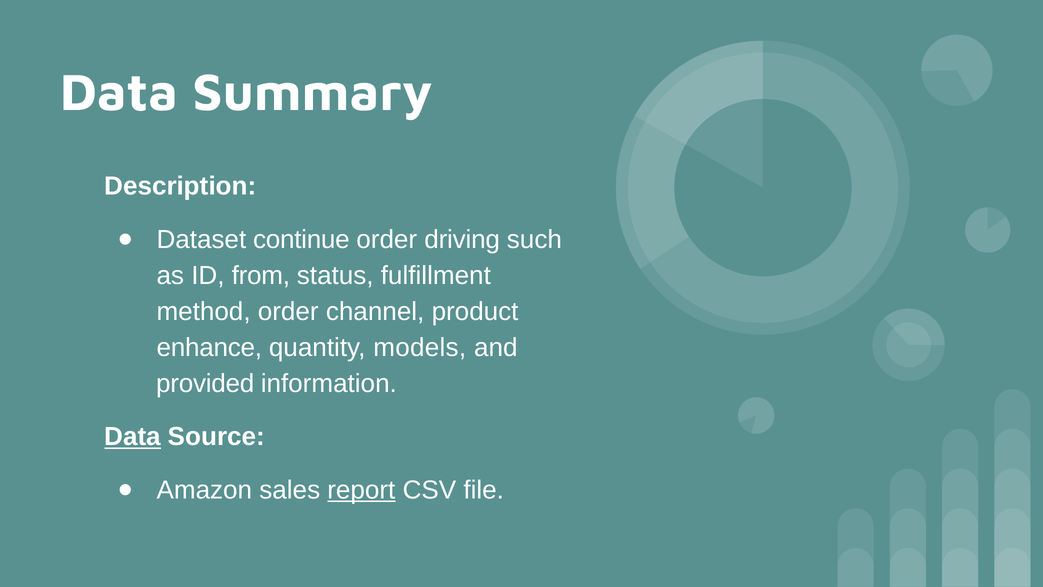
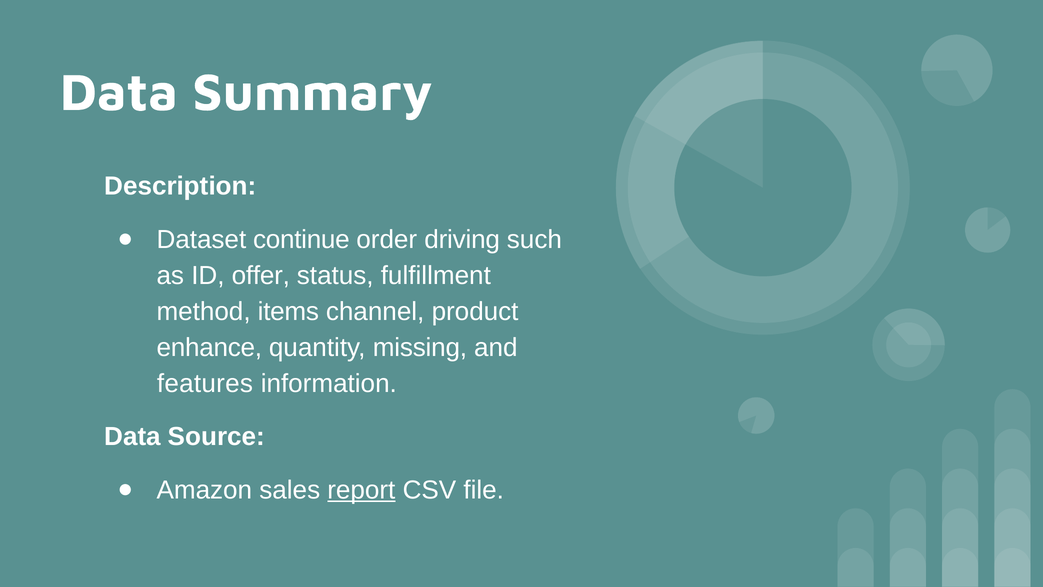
from: from -> offer
method order: order -> items
models: models -> missing
provided: provided -> features
Data at (133, 437) underline: present -> none
